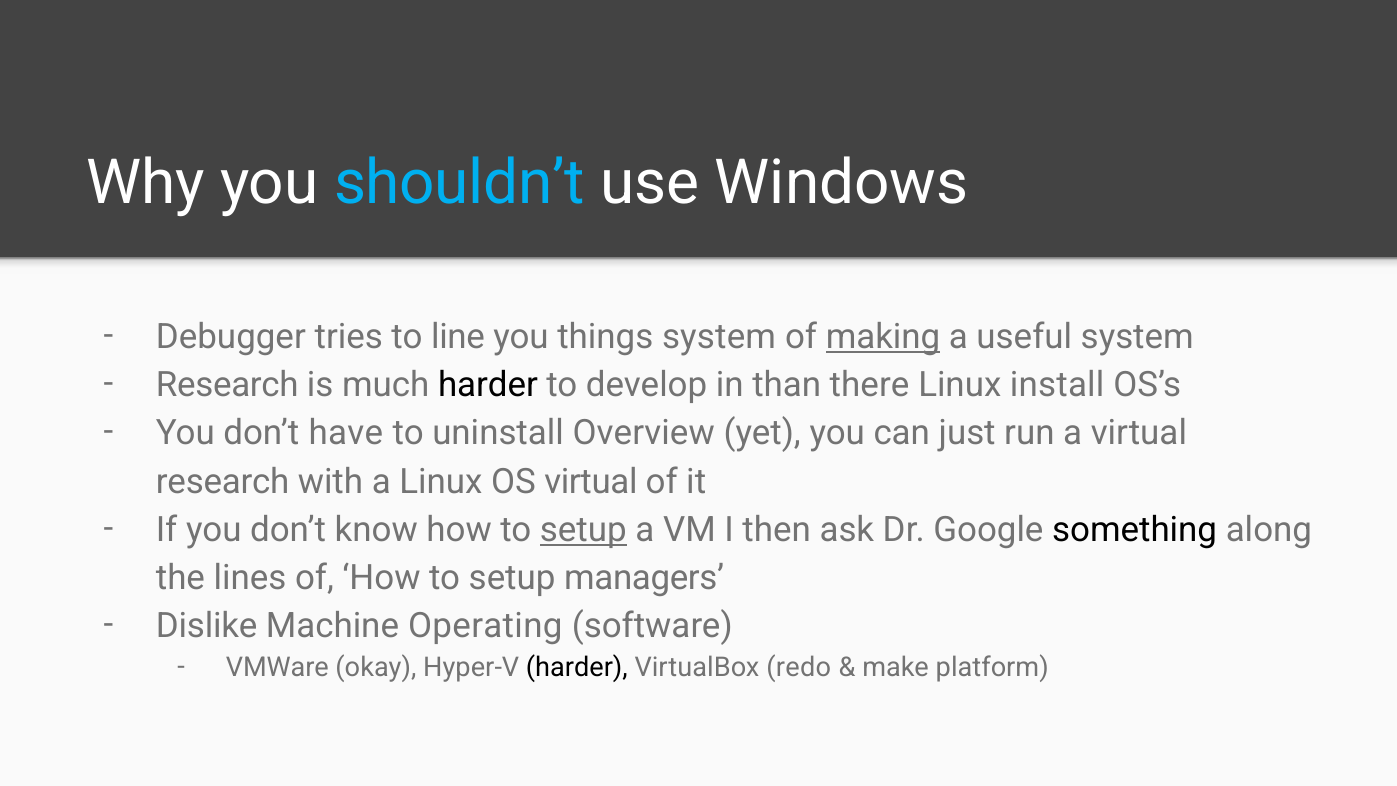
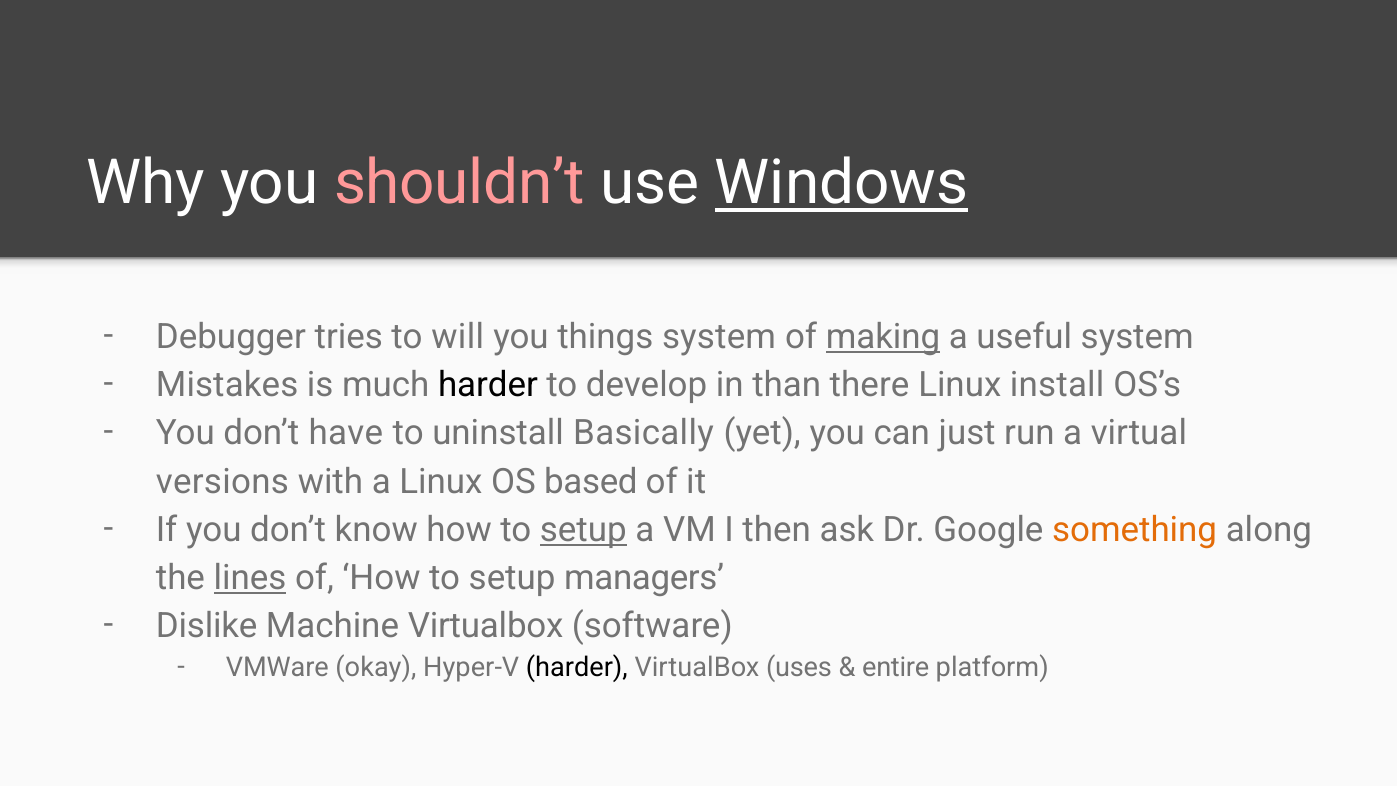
shouldn’t colour: light blue -> pink
Windows underline: none -> present
line: line -> will
Research at (227, 385): Research -> Mistakes
Overview: Overview -> Basically
research at (223, 481): research -> versions
OS virtual: virtual -> based
something colour: black -> orange
lines underline: none -> present
Machine Operating: Operating -> Virtualbox
redo: redo -> uses
make: make -> entire
